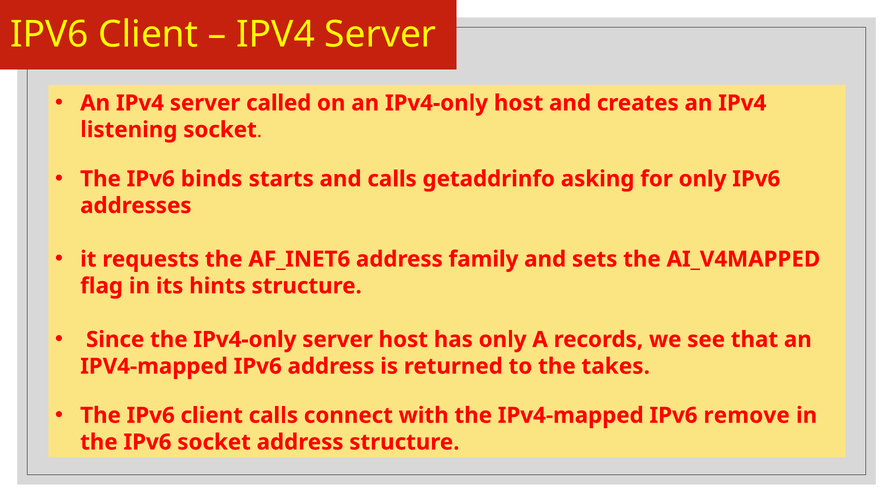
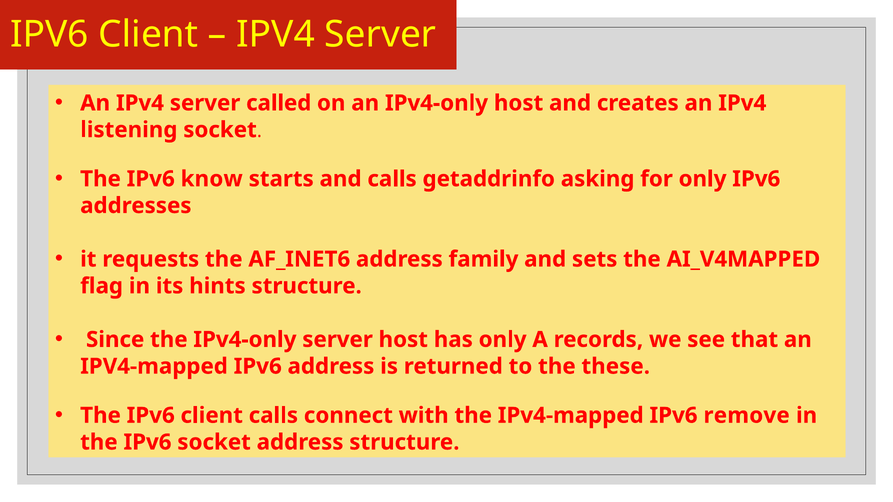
binds: binds -> know
takes: takes -> these
